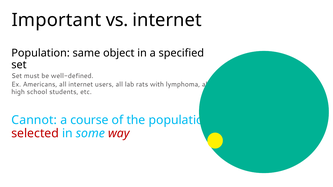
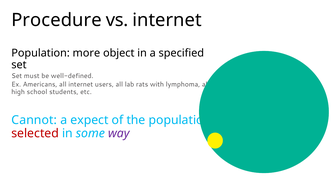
Important: Important -> Procedure
same: same -> more
course: course -> expect
way colour: red -> purple
